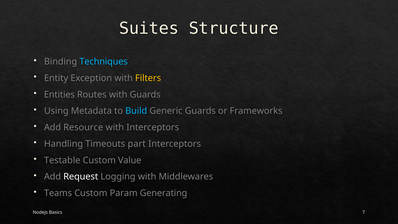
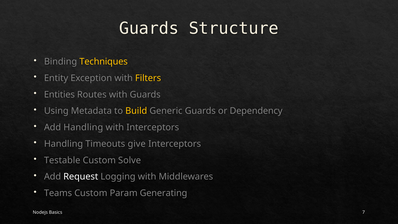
Suites at (149, 28): Suites -> Guards
Techniques colour: light blue -> yellow
Build colour: light blue -> yellow
Frameworks: Frameworks -> Dependency
Add Resource: Resource -> Handling
part: part -> give
Value: Value -> Solve
